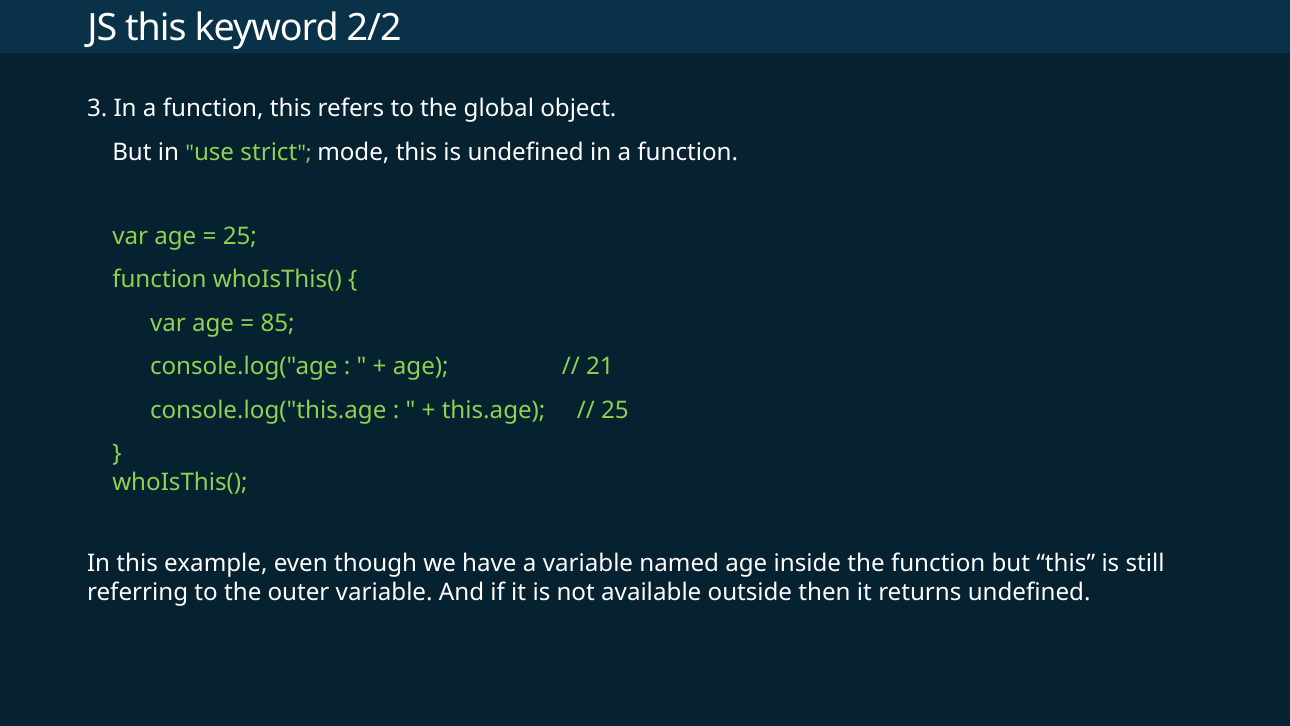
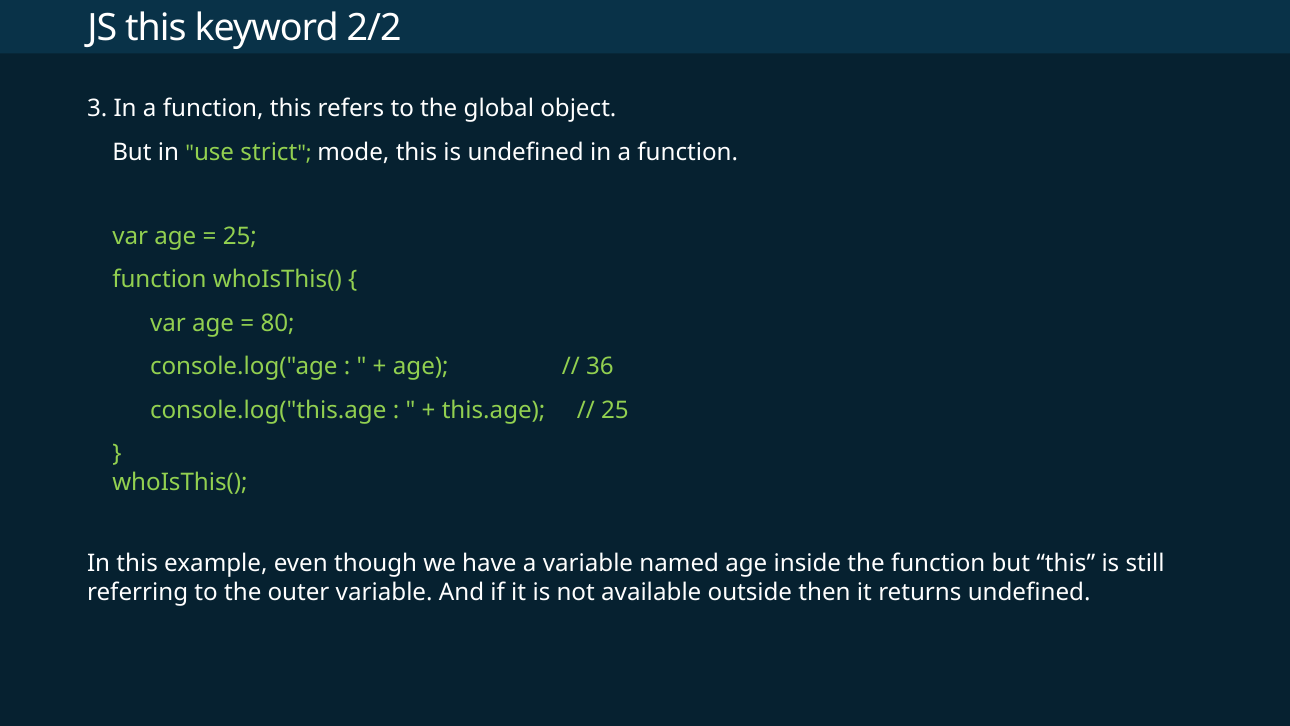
85: 85 -> 80
21: 21 -> 36
